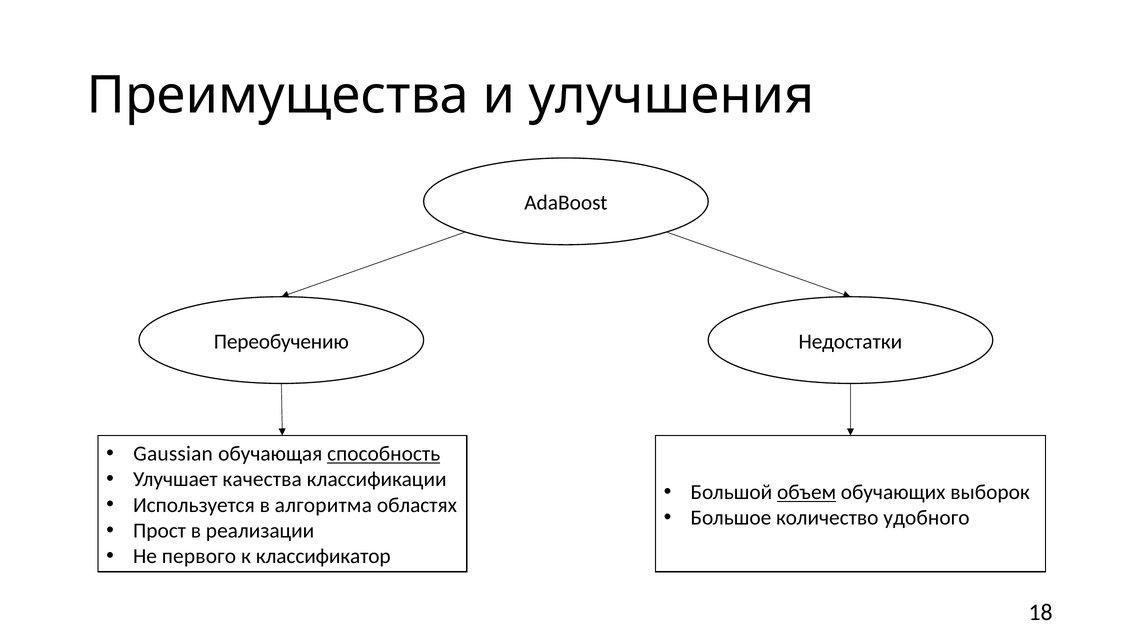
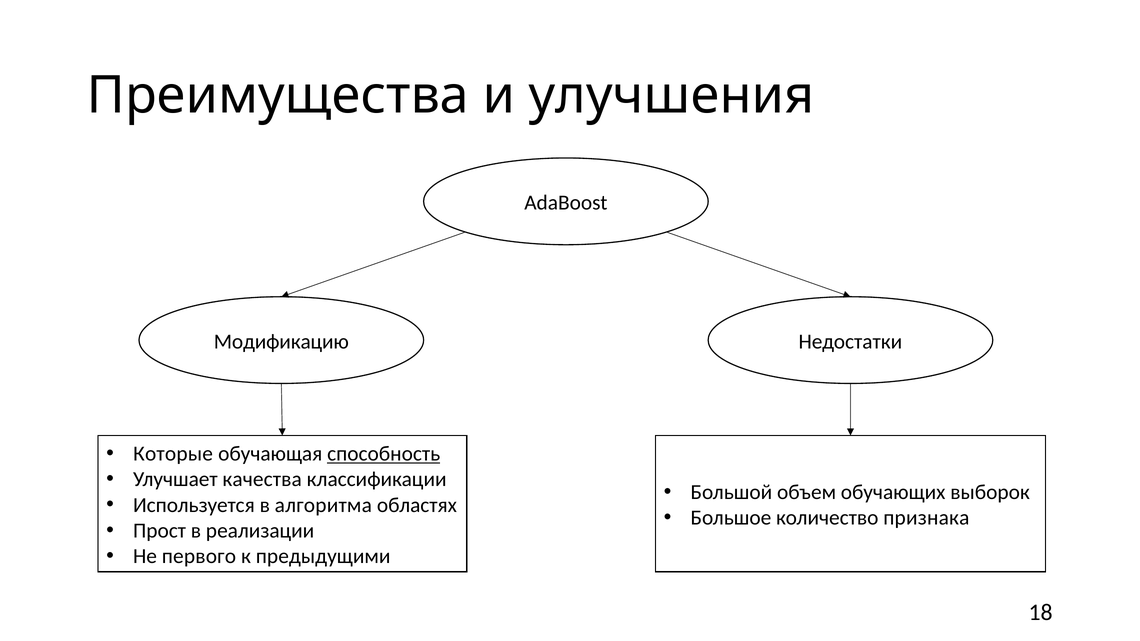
Переобучению: Переобучению -> Модификацию
Gaussian: Gaussian -> Которые
объем underline: present -> none
удобного: удобного -> признака
классификатор: классификатор -> предыдущими
